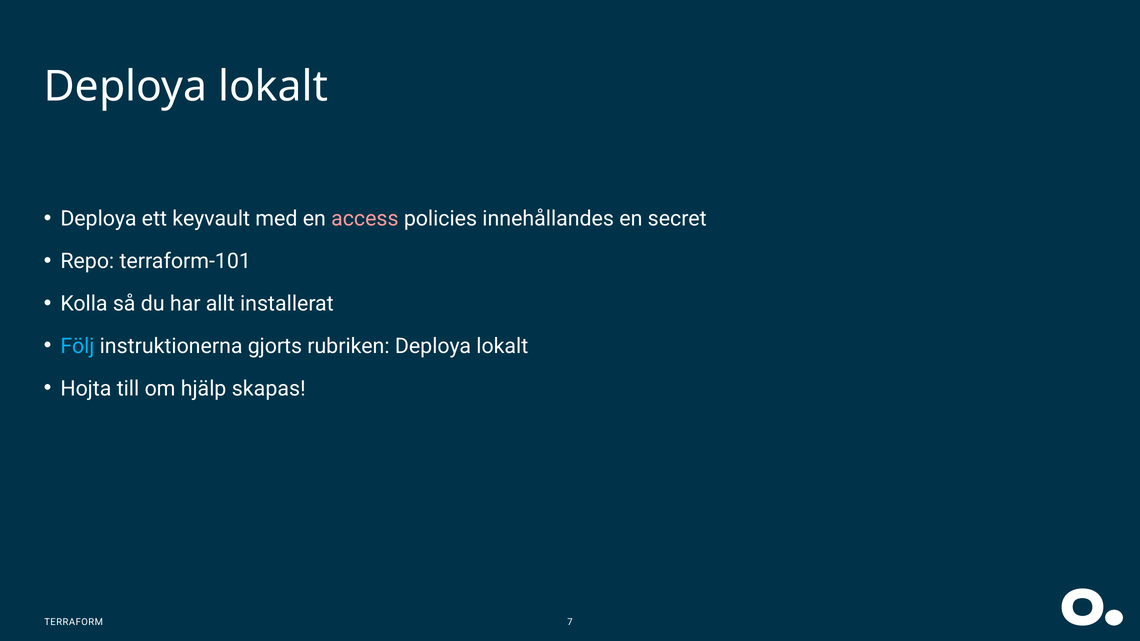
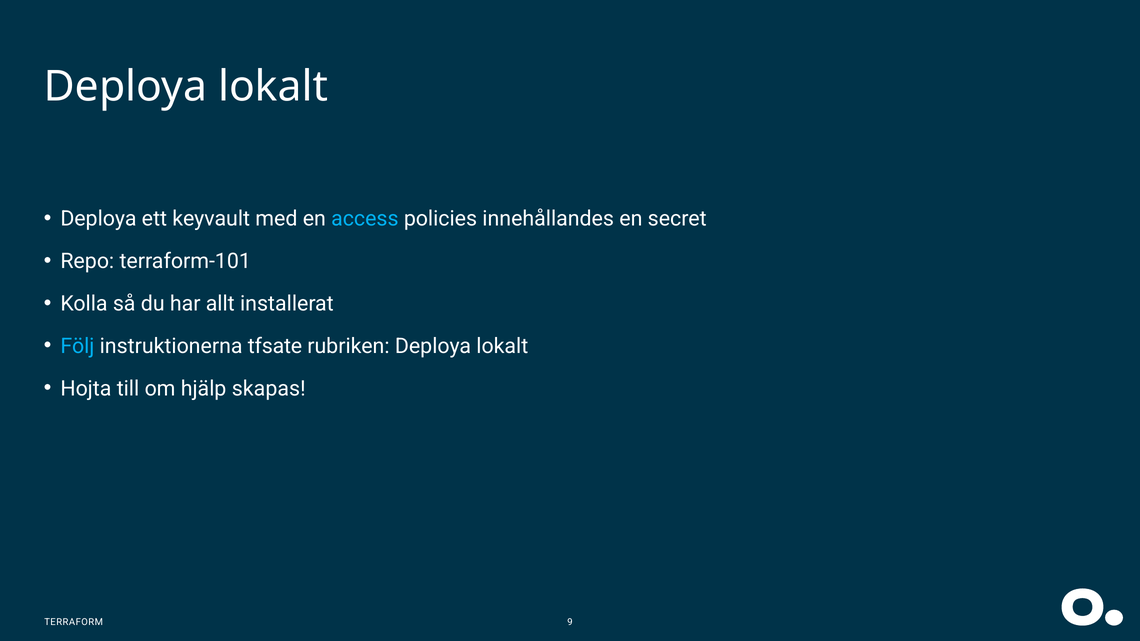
access colour: pink -> light blue
gjorts: gjorts -> tfsate
7: 7 -> 9
